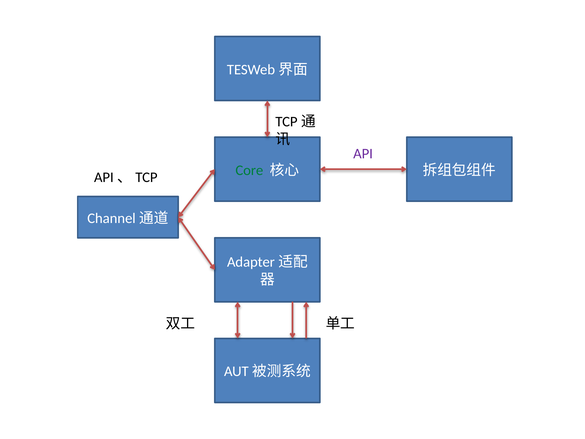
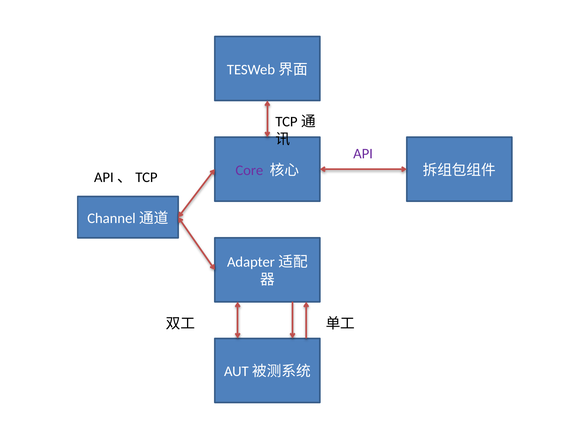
Core colour: green -> purple
